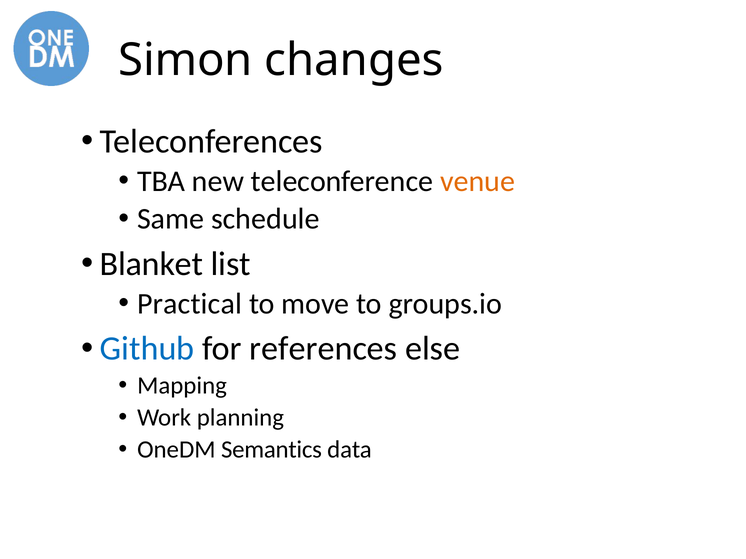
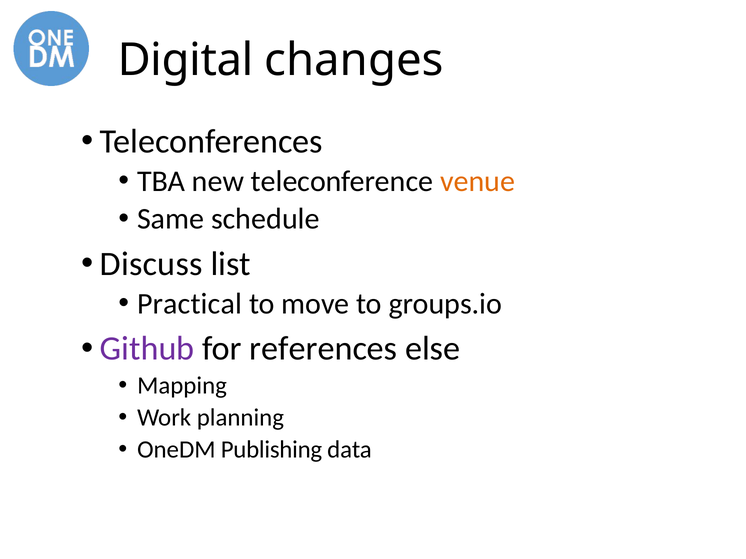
Simon: Simon -> Digital
Blanket: Blanket -> Discuss
Github colour: blue -> purple
Semantics: Semantics -> Publishing
